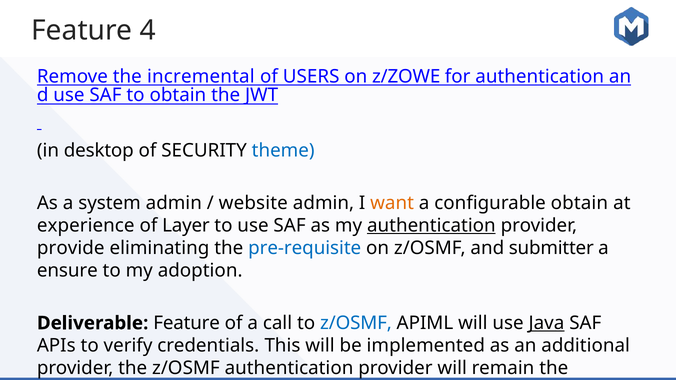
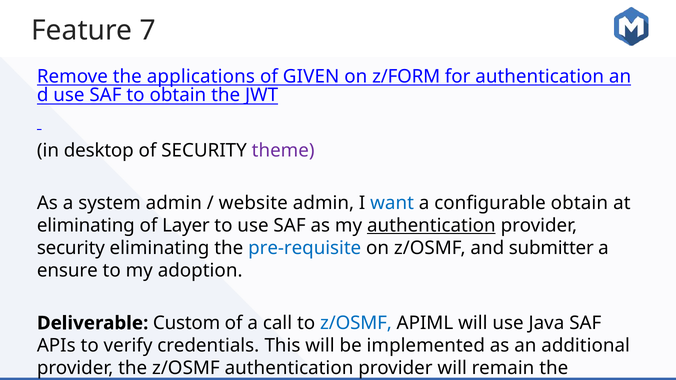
4: 4 -> 7
incremental: incremental -> applications
USERS: USERS -> GIVEN
z/ZOWE: z/ZOWE -> z/FORM
theme colour: blue -> purple
want colour: orange -> blue
experience at (86, 226): experience -> eliminating
provide at (71, 248): provide -> security
Deliverable Feature: Feature -> Custom
Java underline: present -> none
